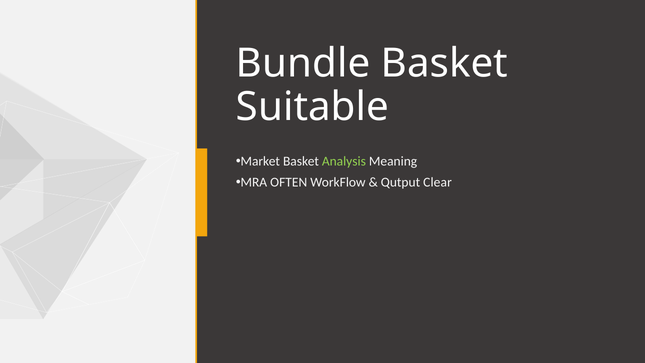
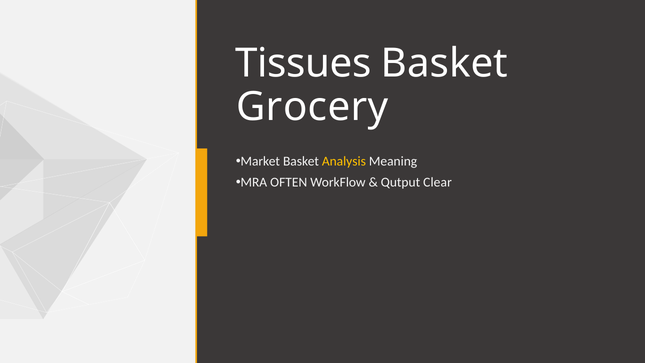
Bundle: Bundle -> Tissues
Suitable: Suitable -> Grocery
Analysis colour: light green -> yellow
